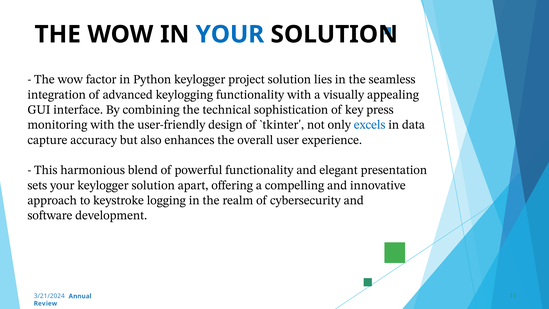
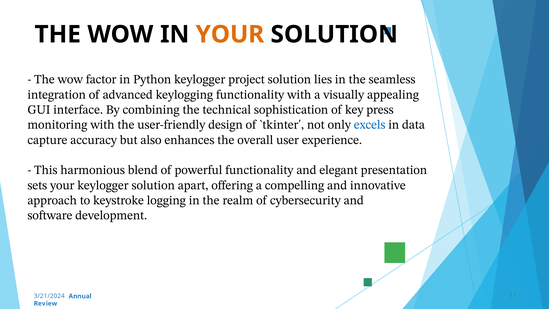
YOUR at (230, 34) colour: blue -> orange
